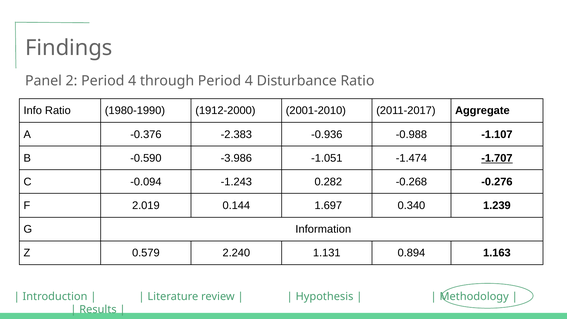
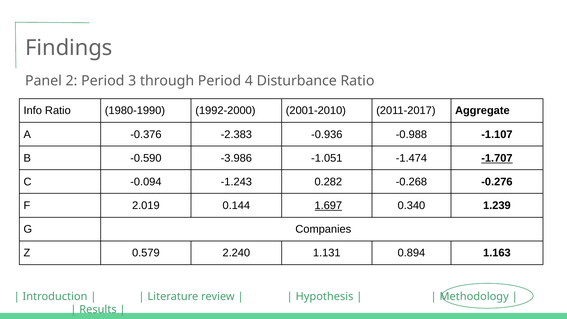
2 Period 4: 4 -> 3
1912-2000: 1912-2000 -> 1992-2000
1.697 underline: none -> present
Information: Information -> Companies
